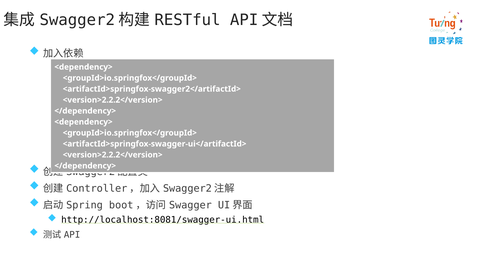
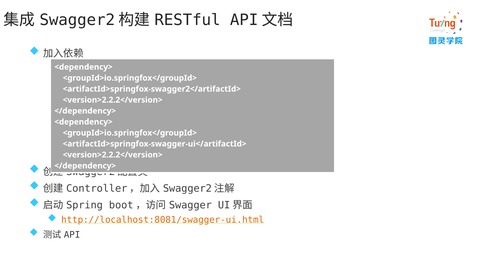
http://localhost:8081/swagger-ui.html colour: black -> orange
